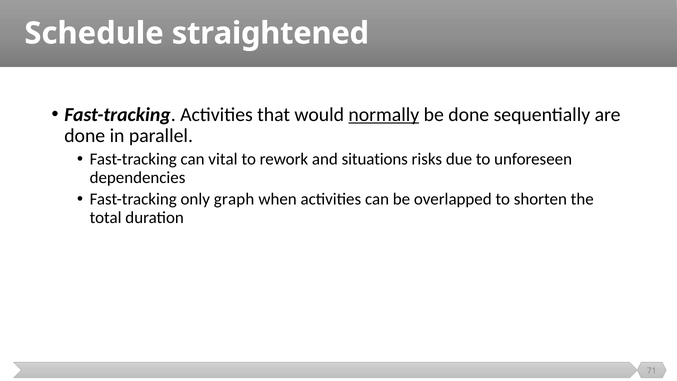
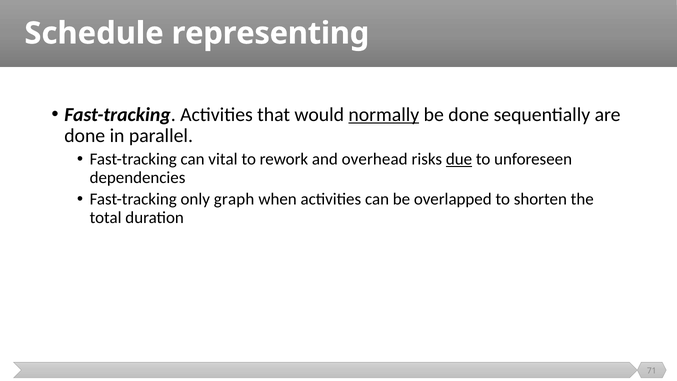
straightened: straightened -> representing
situations: situations -> overhead
due underline: none -> present
